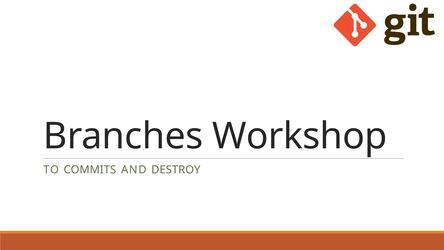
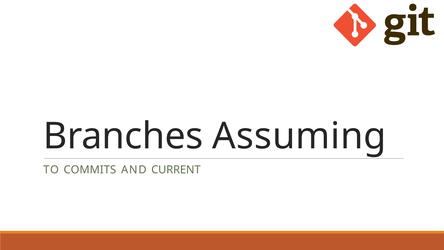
Workshop: Workshop -> Assuming
DESTROY: DESTROY -> CURRENT
